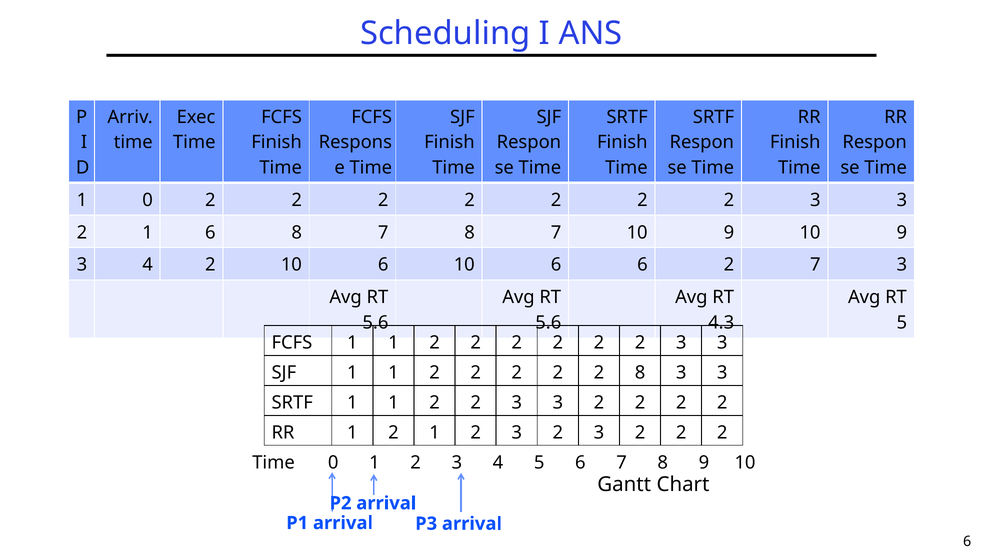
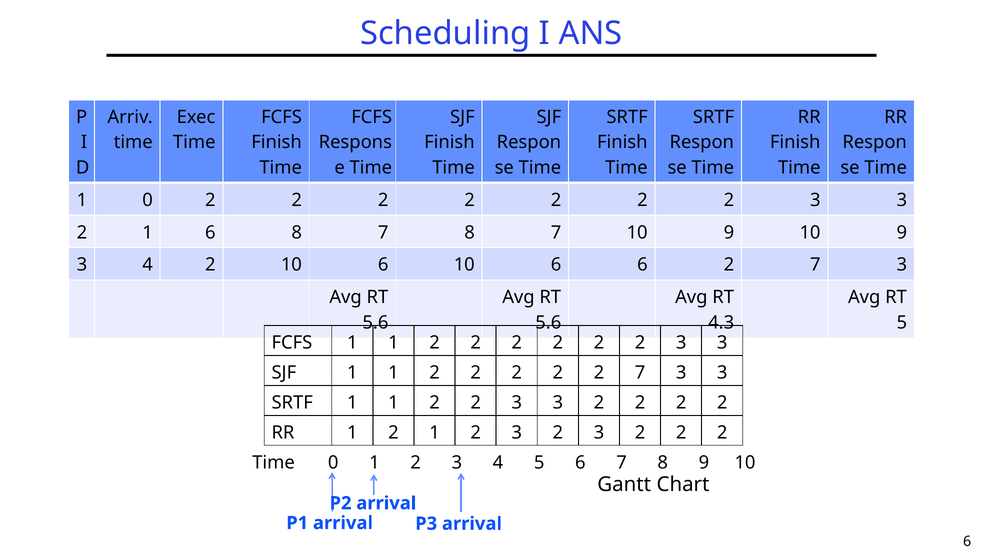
2 2 8: 8 -> 7
